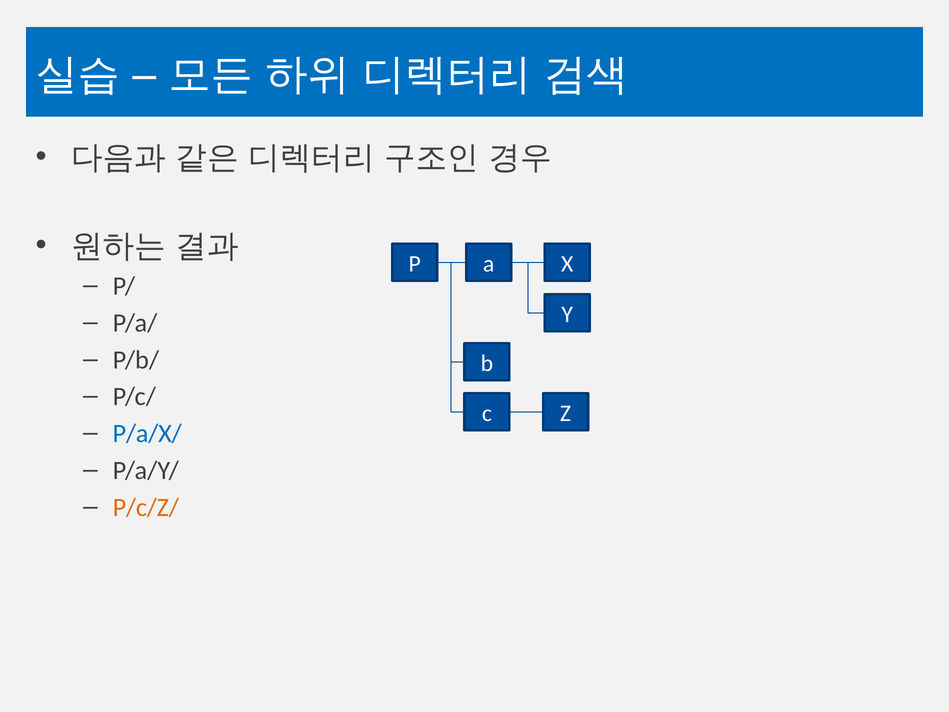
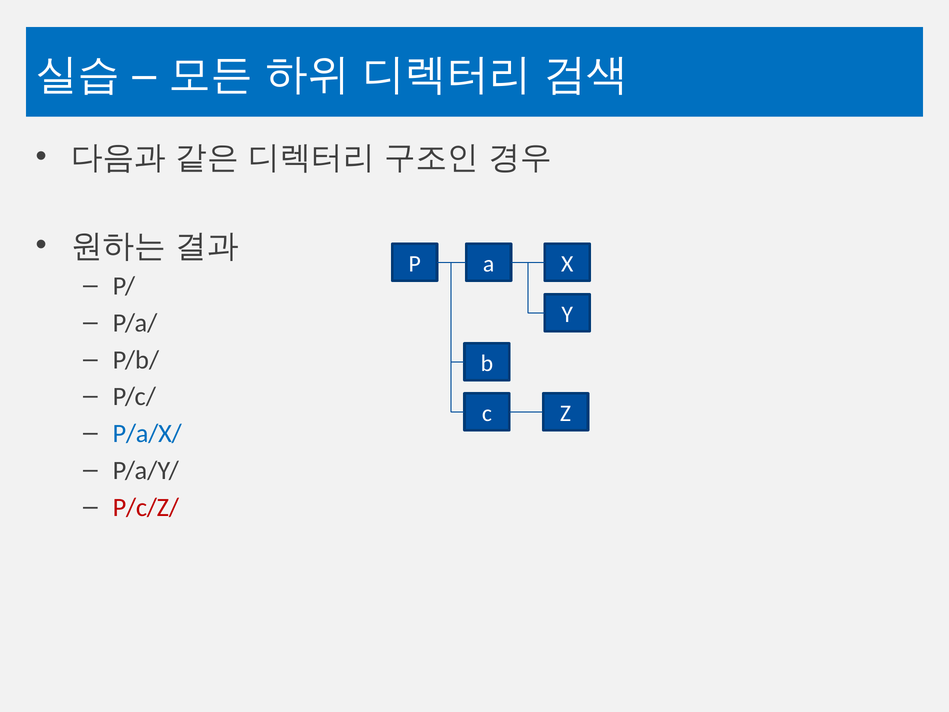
P/c/Z/ colour: orange -> red
